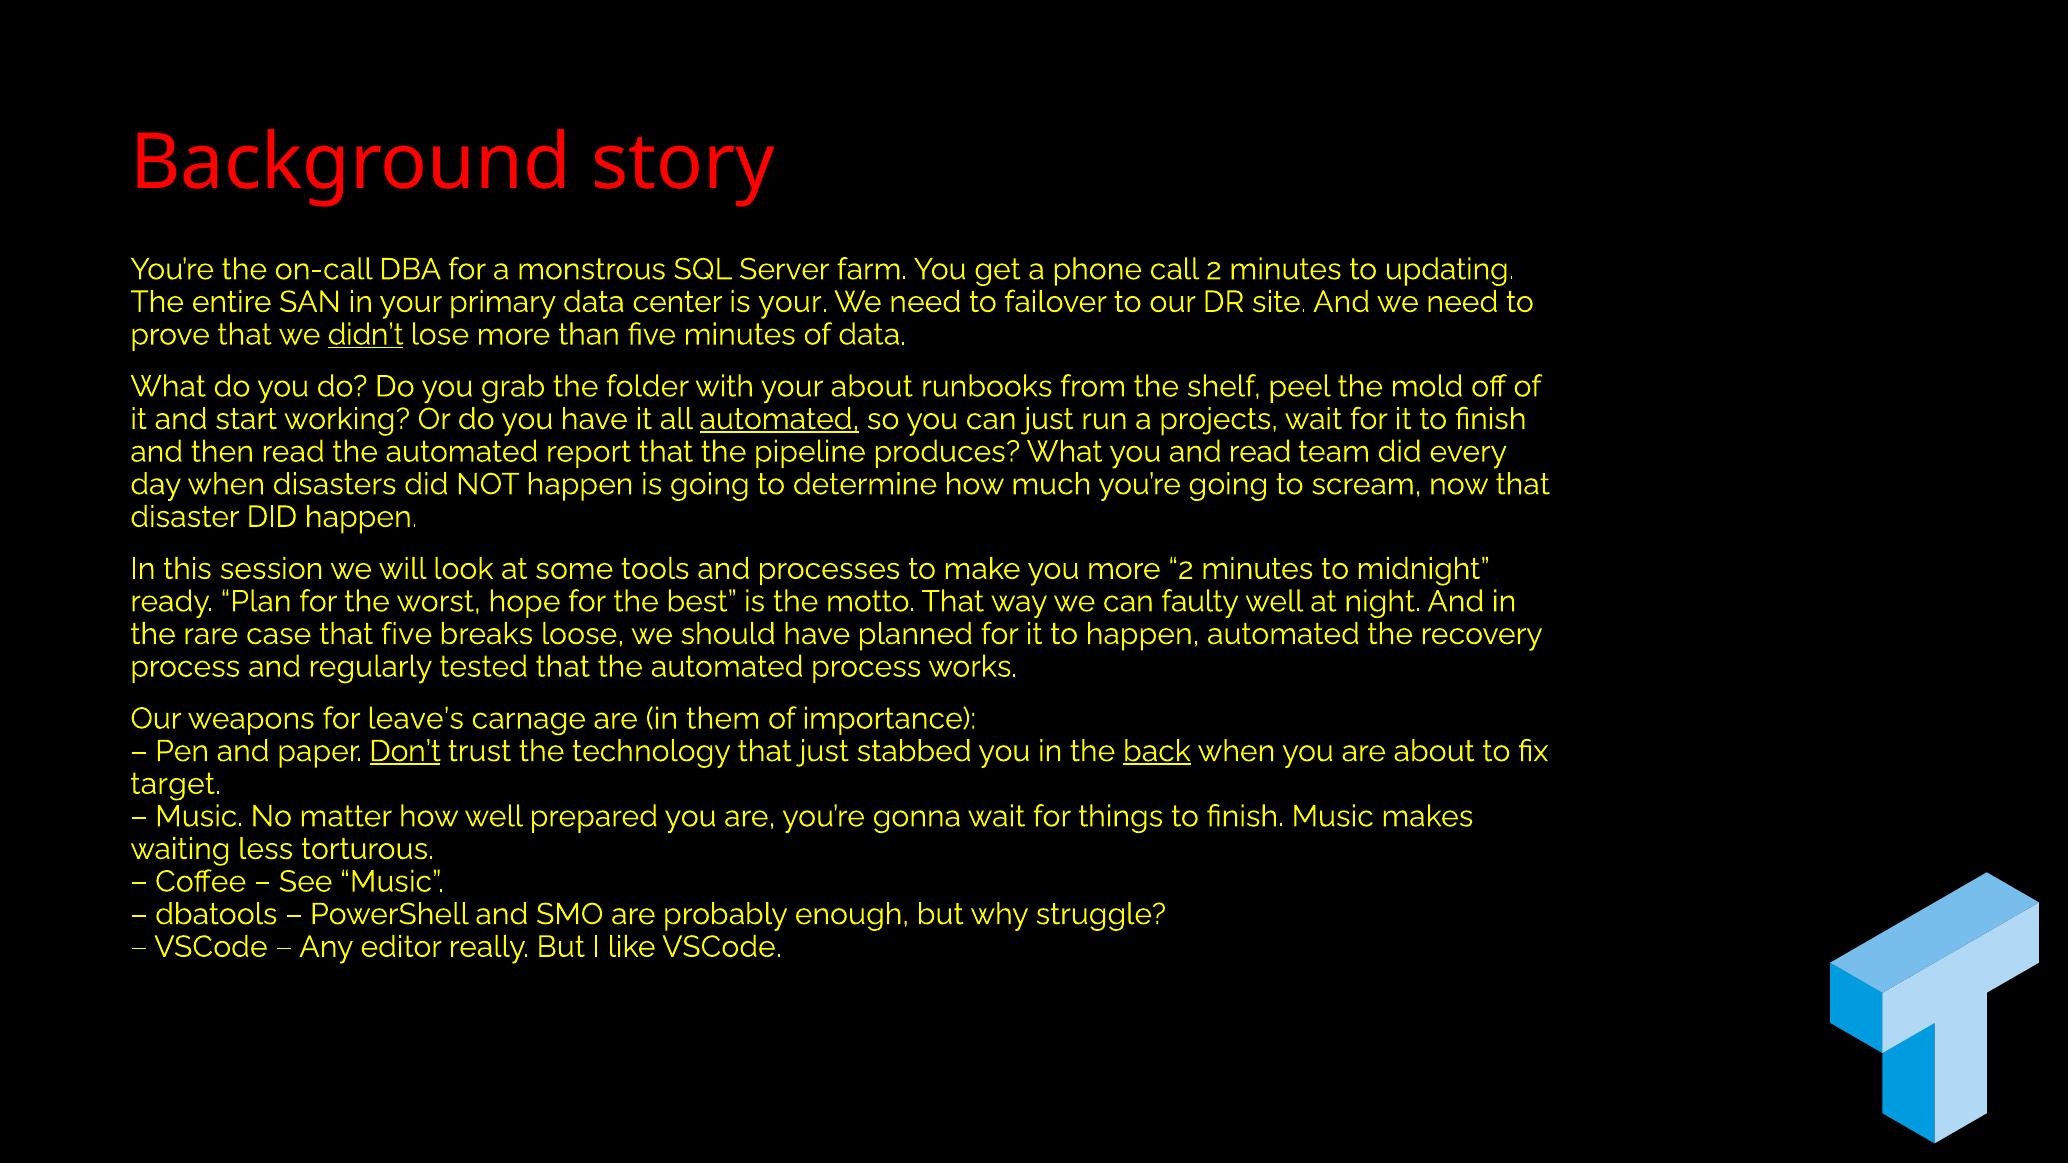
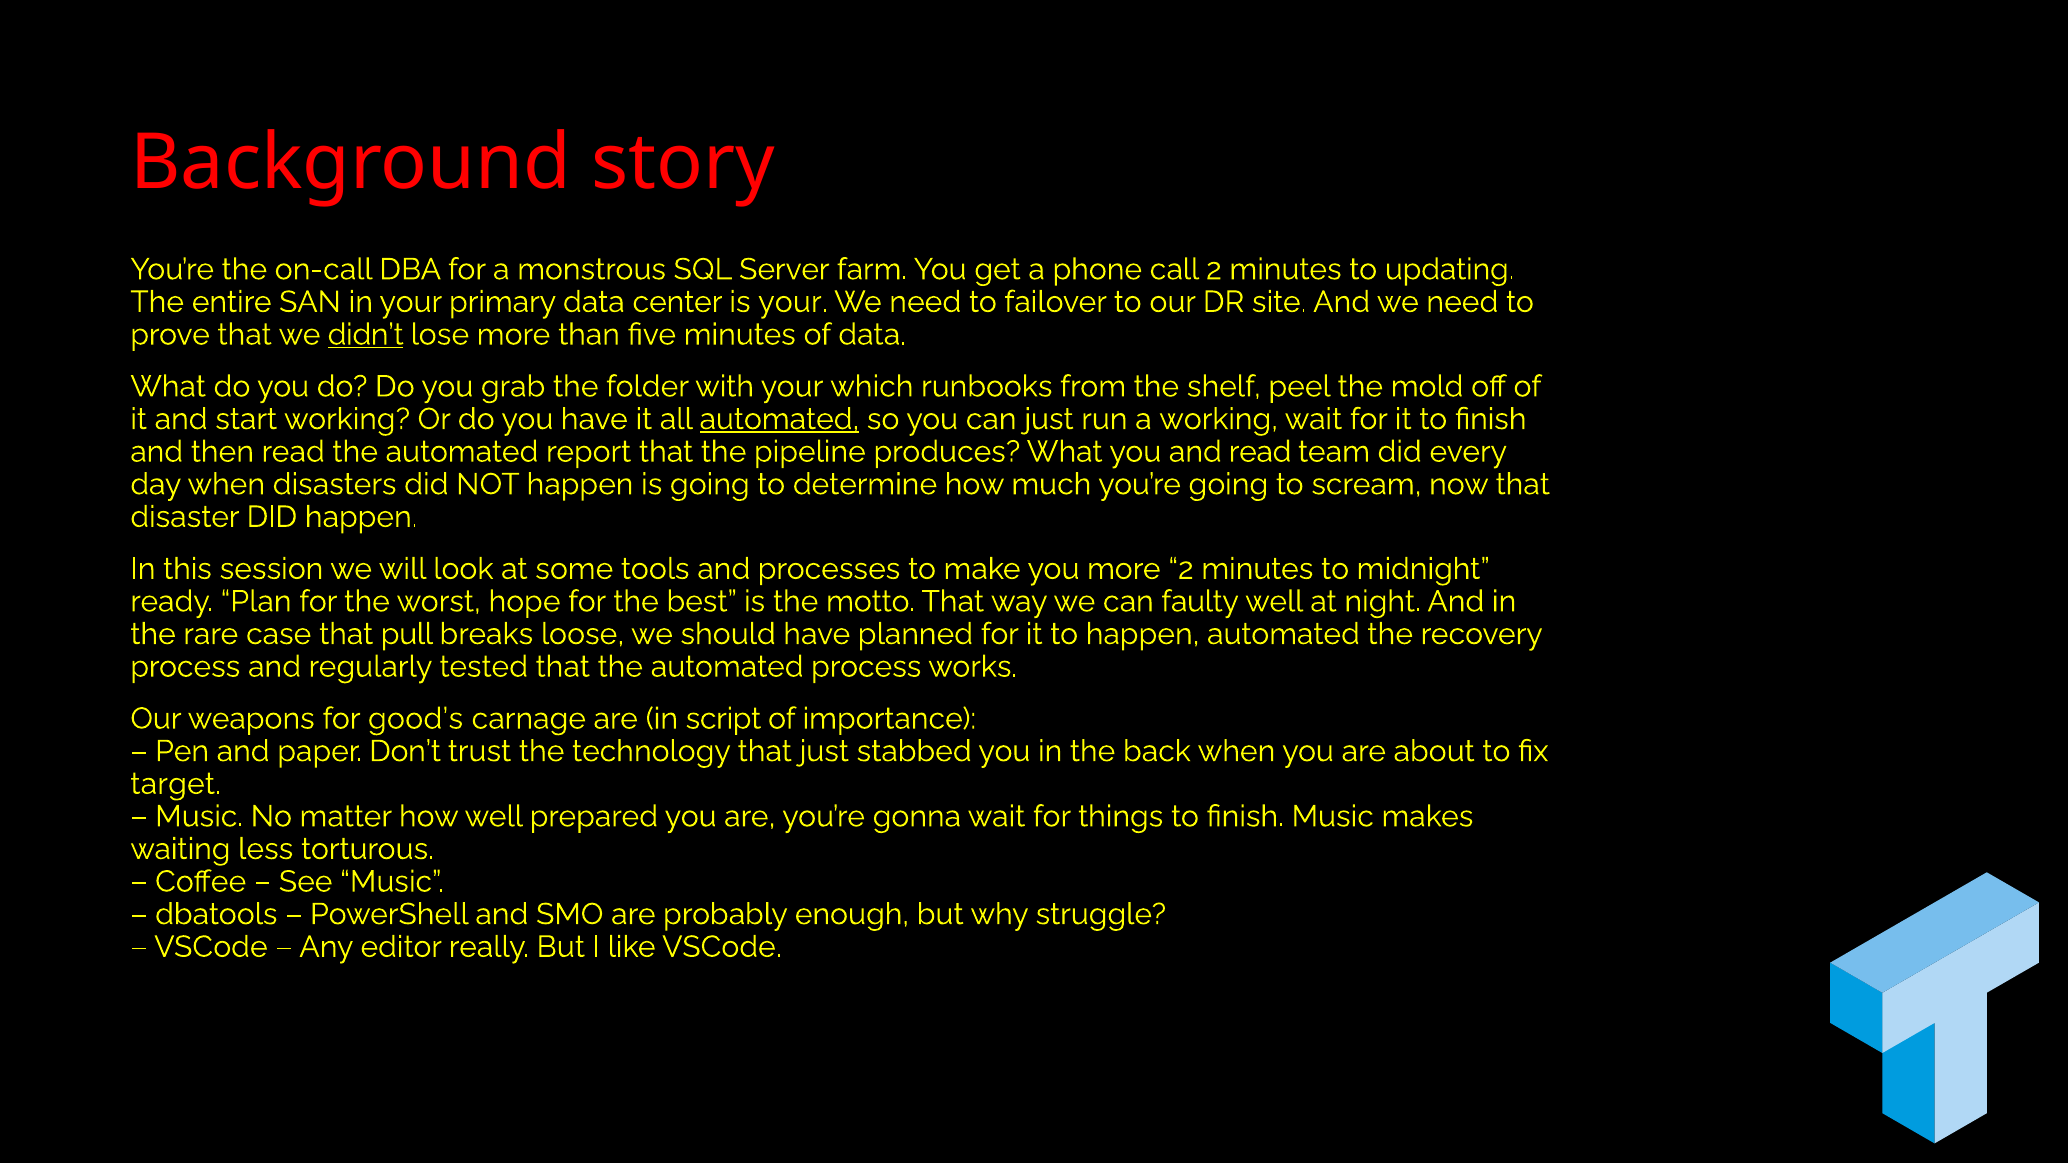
your about: about -> which
a projects: projects -> working
that five: five -> pull
leave’s: leave’s -> good’s
them: them -> script
Don’t underline: present -> none
back underline: present -> none
